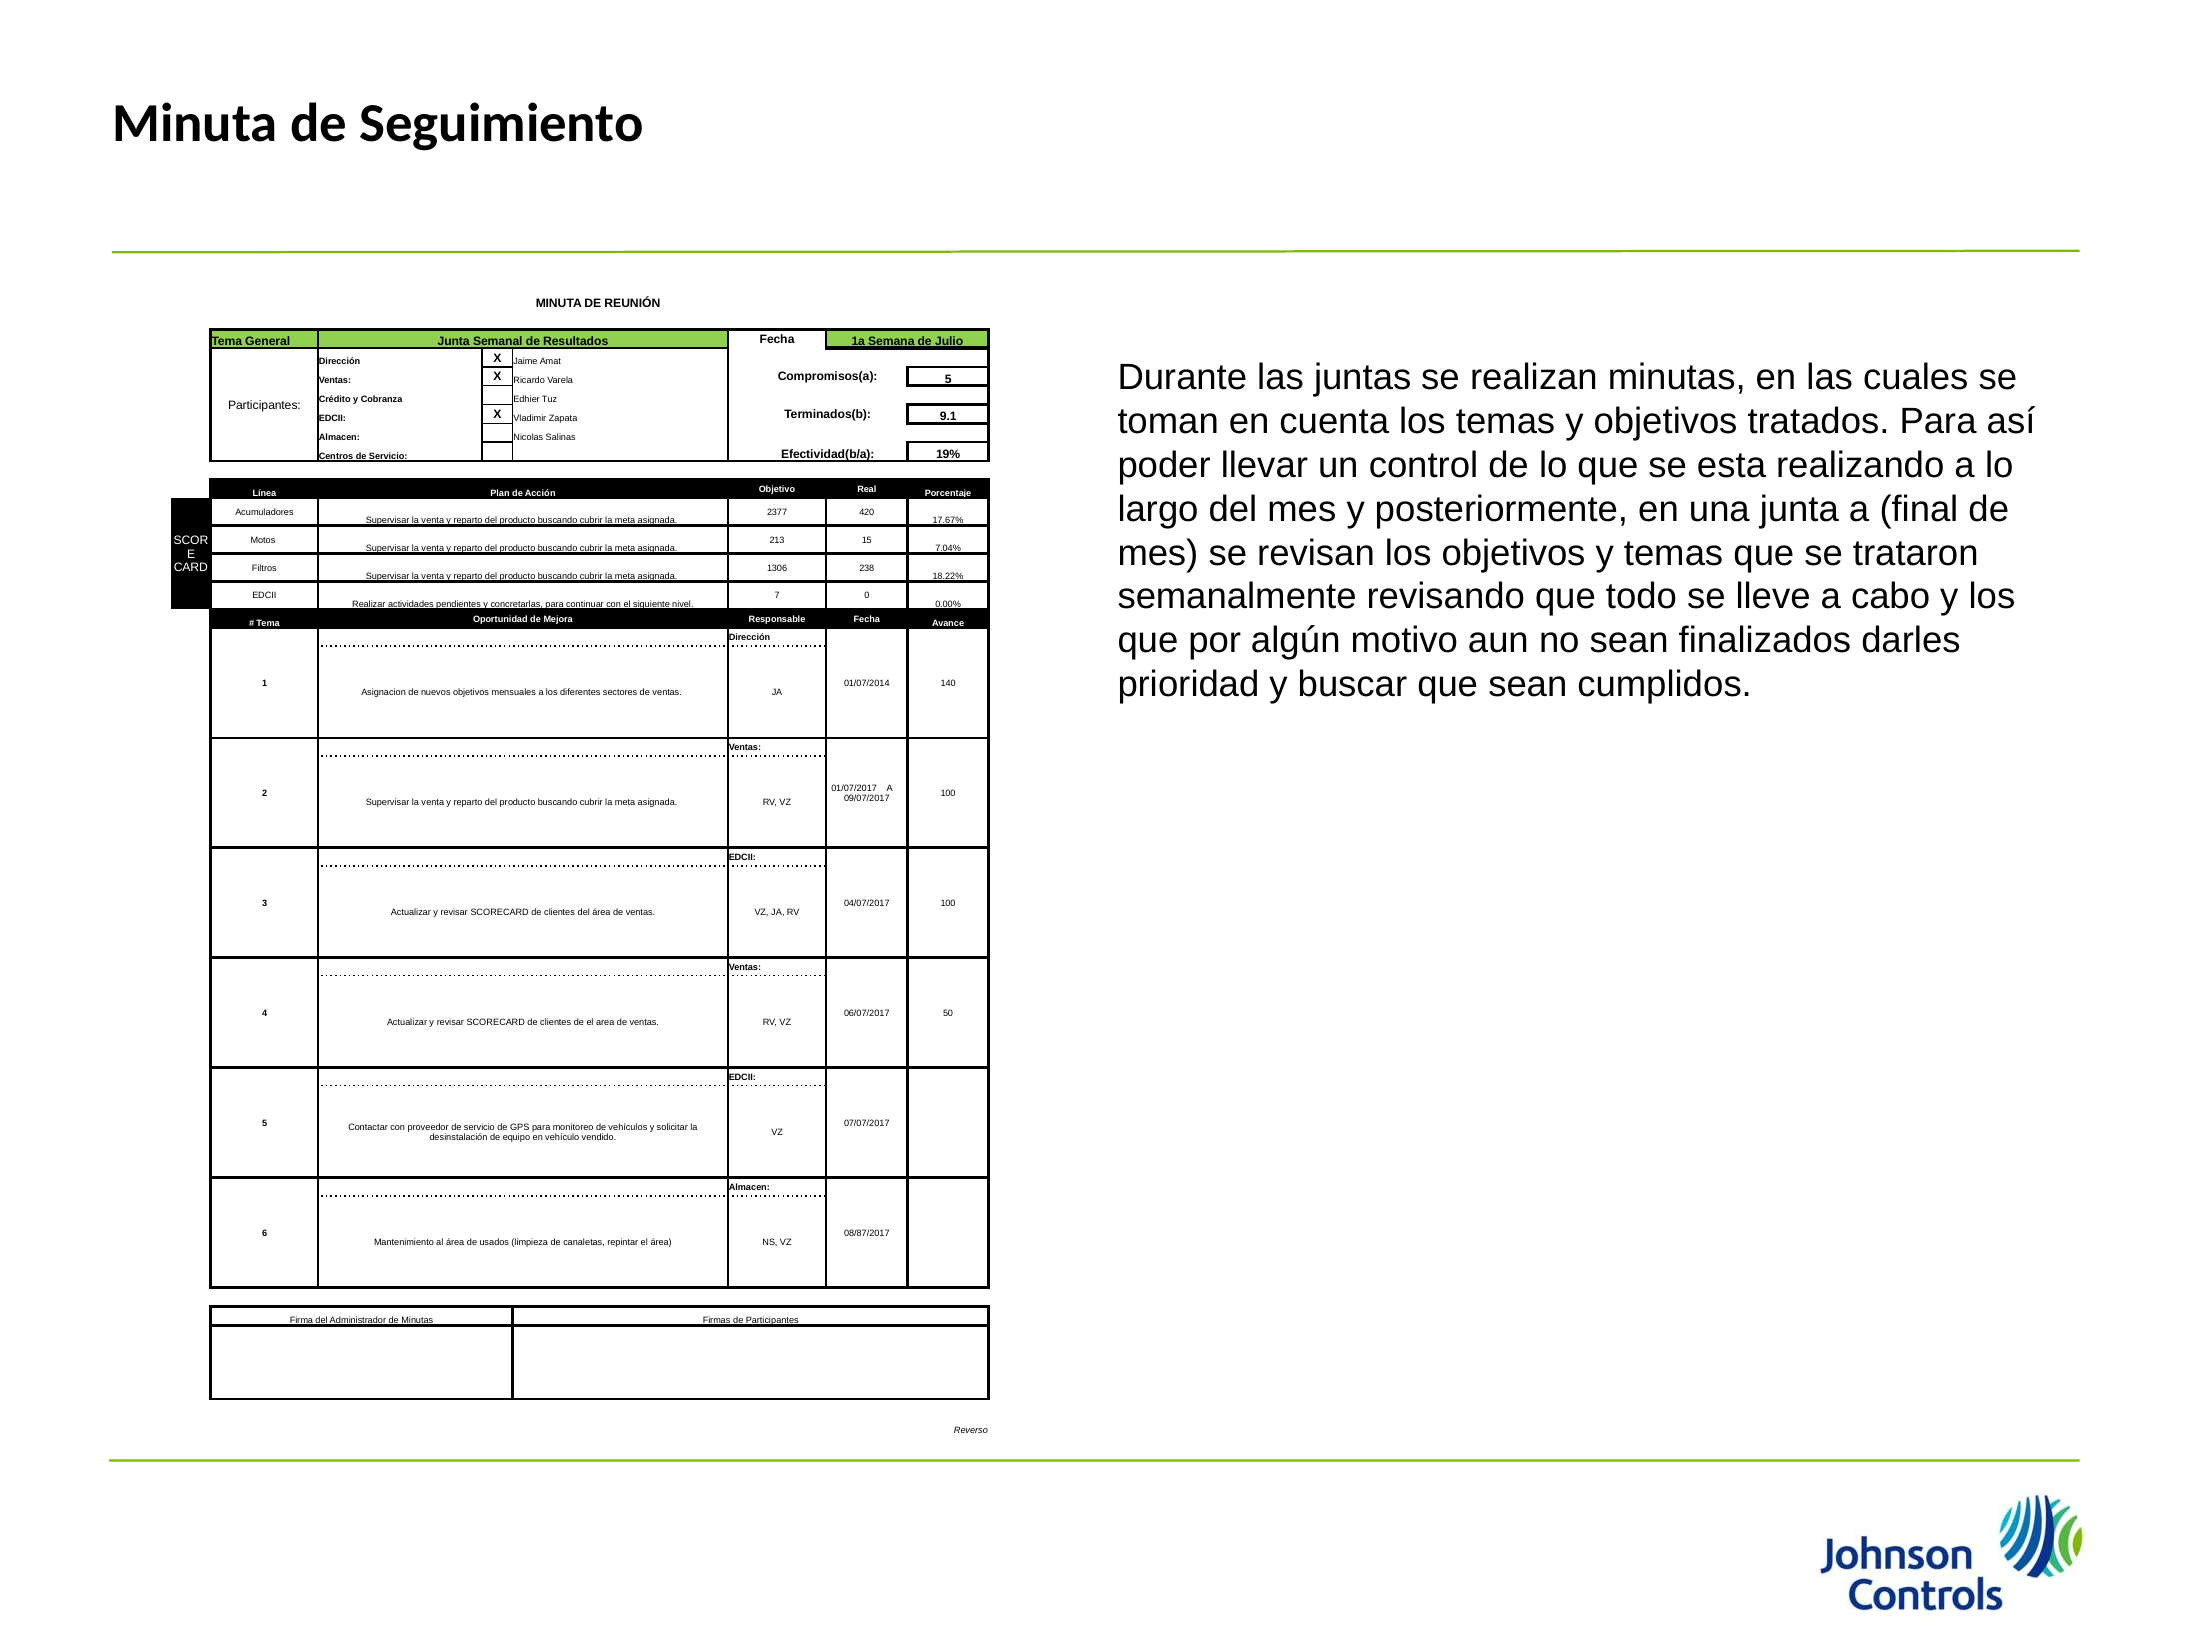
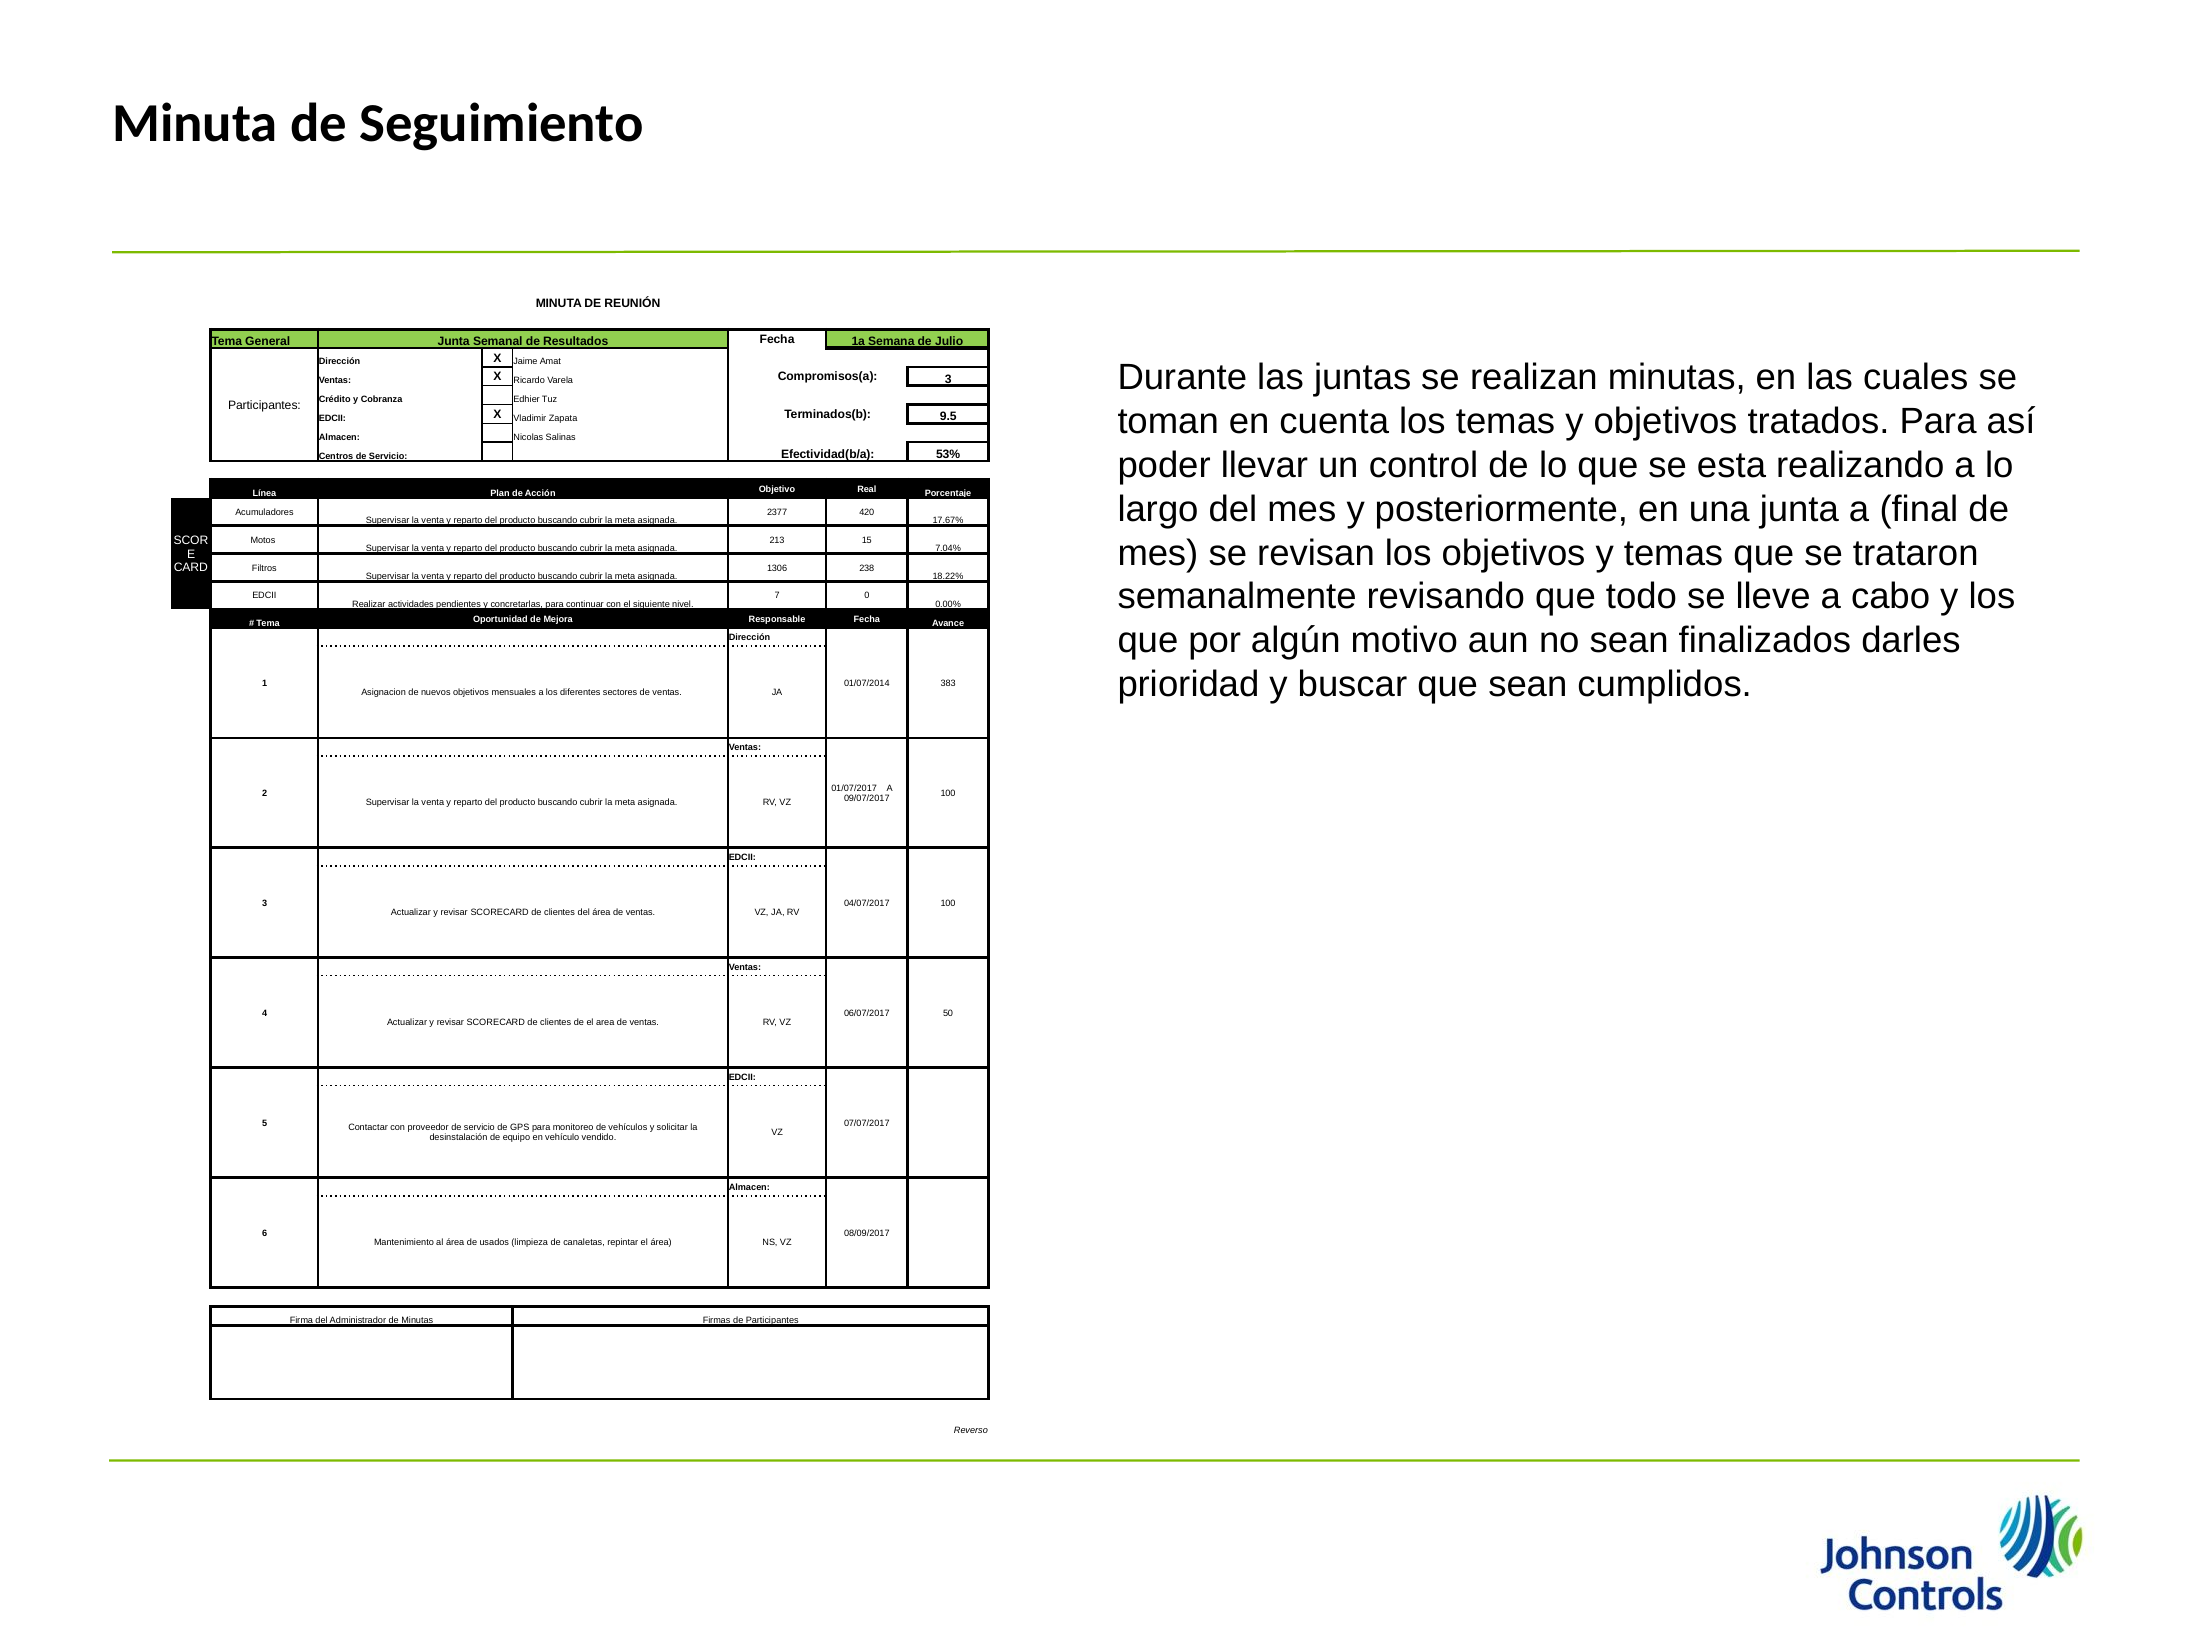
Compromisos(a 5: 5 -> 3
9.1: 9.1 -> 9.5
19%: 19% -> 53%
140: 140 -> 383
08/87/2017: 08/87/2017 -> 08/09/2017
